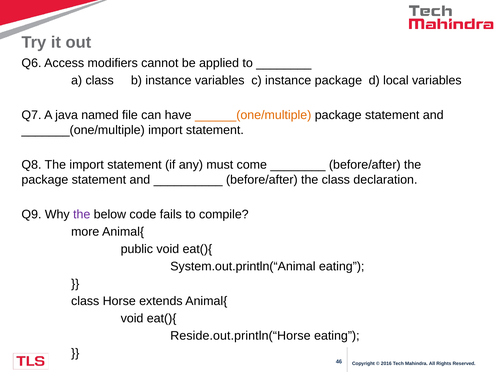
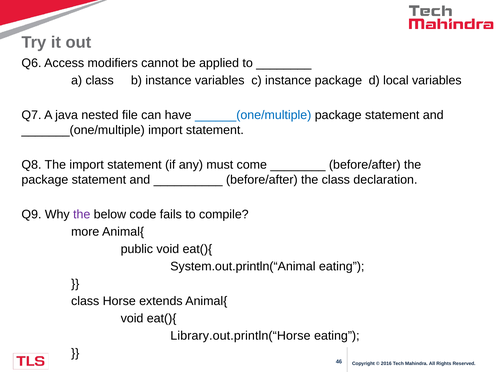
named: named -> nested
______(one/multiple colour: orange -> blue
Reside.out.println(“Horse: Reside.out.println(“Horse -> Library.out.println(“Horse
